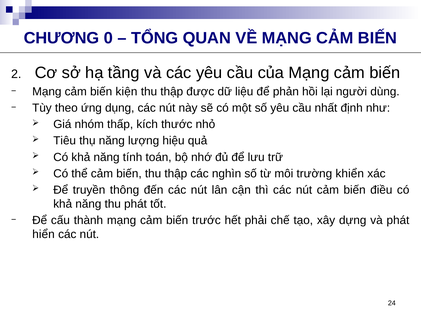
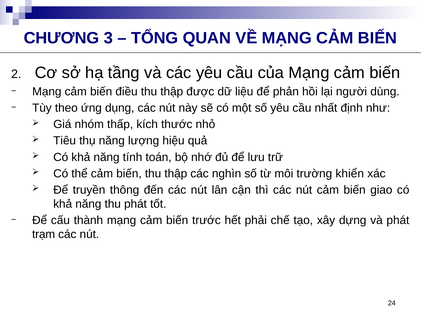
0: 0 -> 3
kiện: kiện -> điều
điều: điều -> giao
hiển: hiển -> trạm
